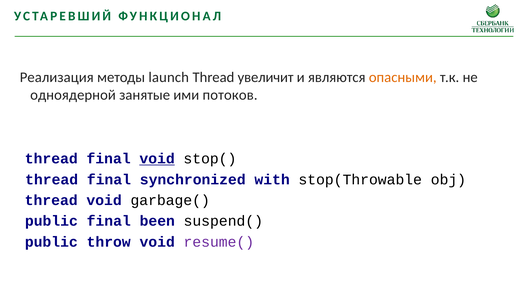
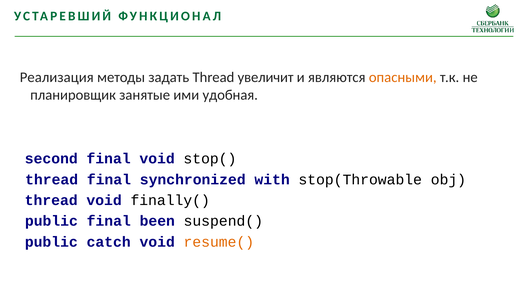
launch: launch -> задать
одноядерной: одноядерной -> планировщик
потоков: потоков -> удобная
thread at (51, 159): thread -> second
void at (157, 159) underline: present -> none
garbage(: garbage( -> finally(
throw: throw -> catch
resume( colour: purple -> orange
